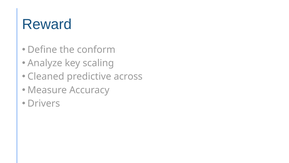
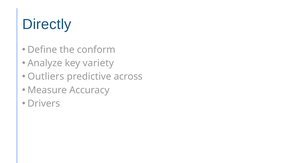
Reward: Reward -> Directly
scaling: scaling -> variety
Cleaned: Cleaned -> Outliers
